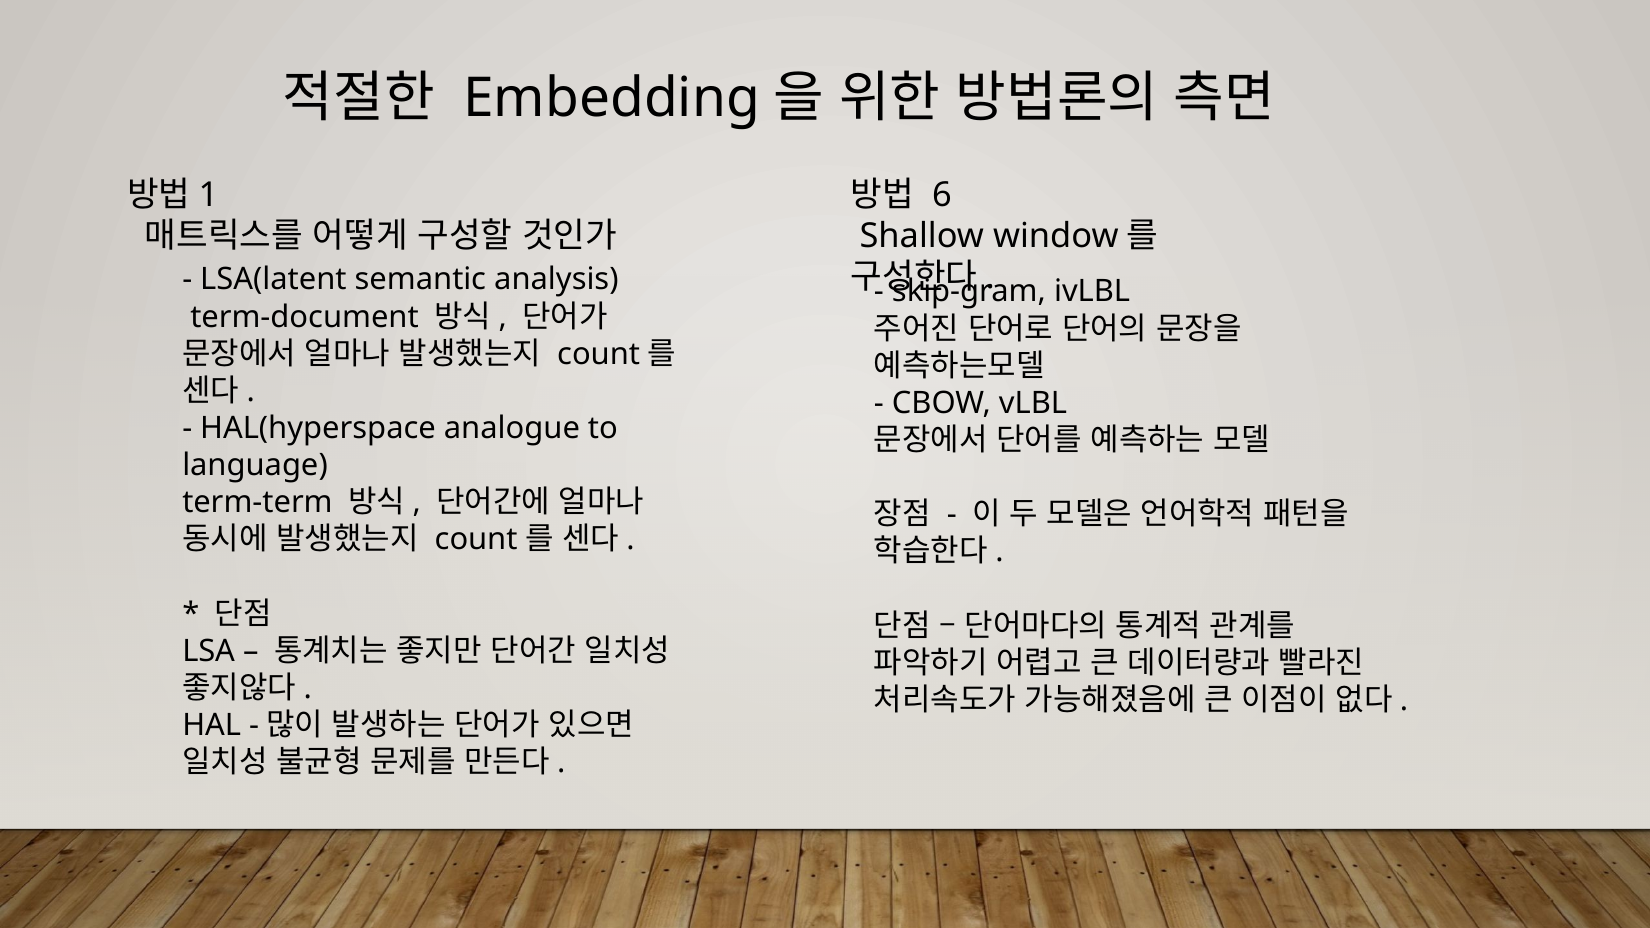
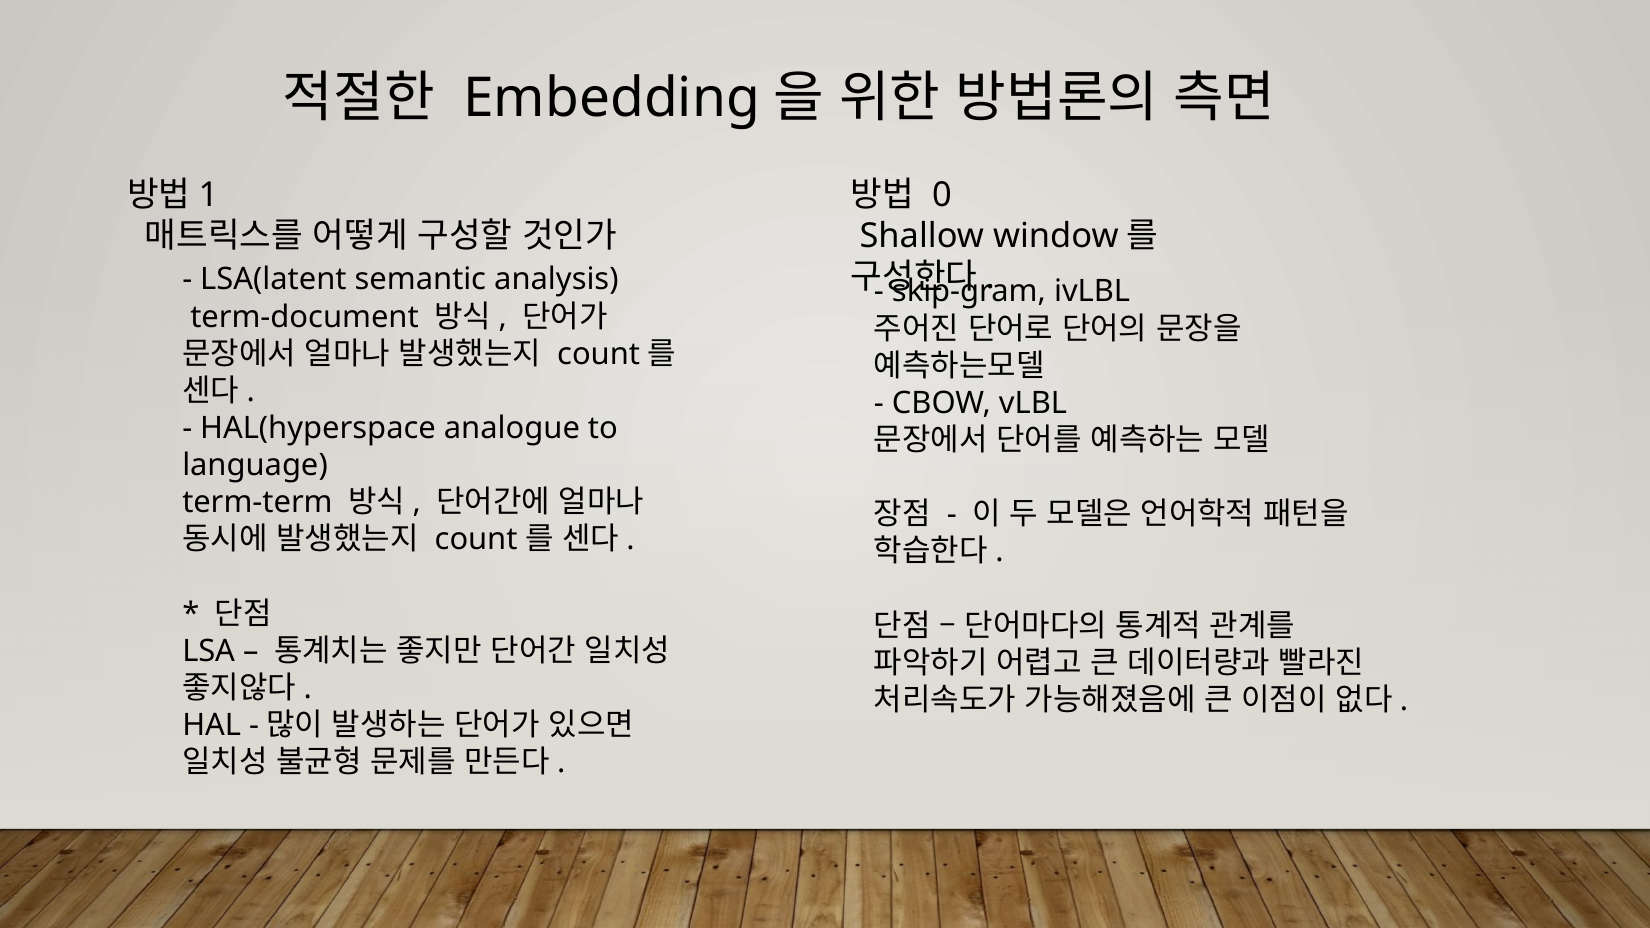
6: 6 -> 0
